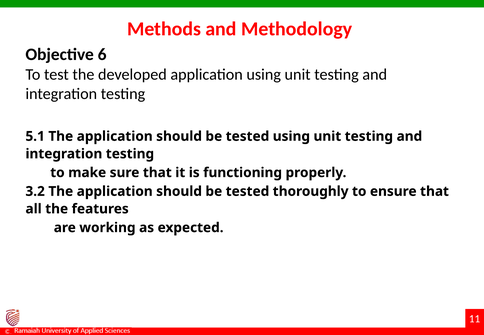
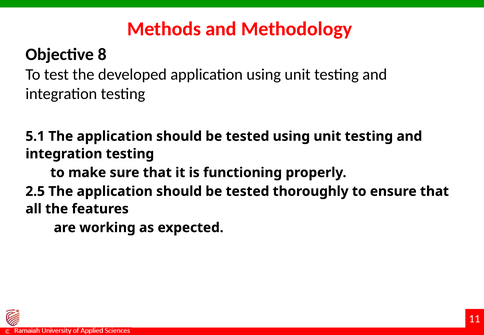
6: 6 -> 8
3.2: 3.2 -> 2.5
